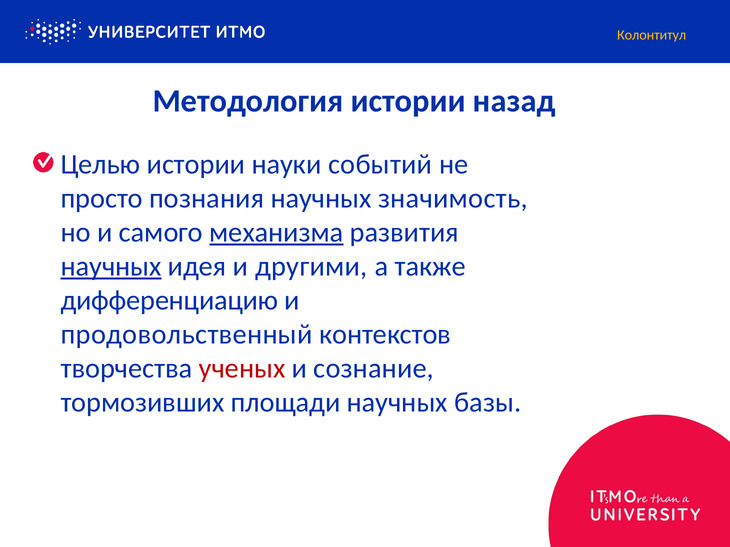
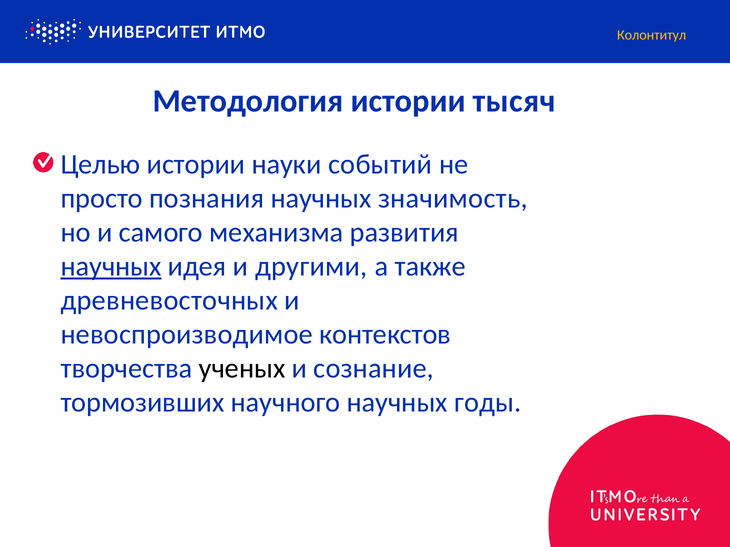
назад: назад -> тысяч
механизма underline: present -> none
дифференциацию: дифференциацию -> древневосточных
продовольственный: продовольственный -> невоспроизводимое
ученых colour: red -> black
площади: площади -> научного
базы: базы -> годы
